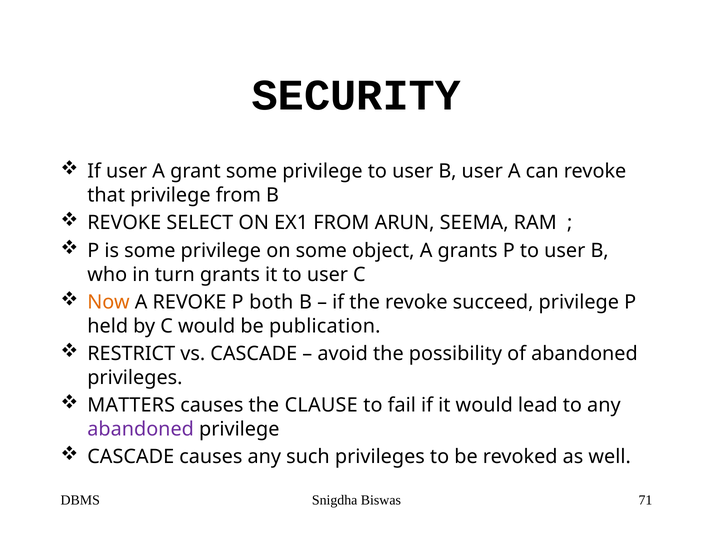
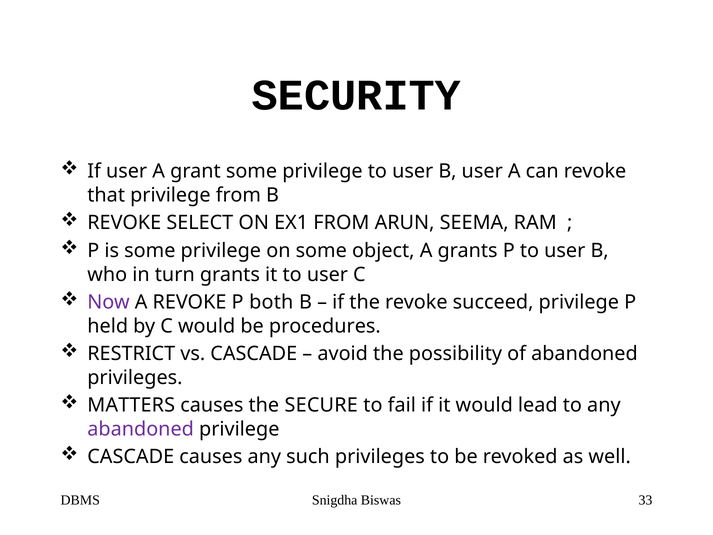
Now colour: orange -> purple
publication: publication -> procedures
CLAUSE: CLAUSE -> SECURE
71: 71 -> 33
